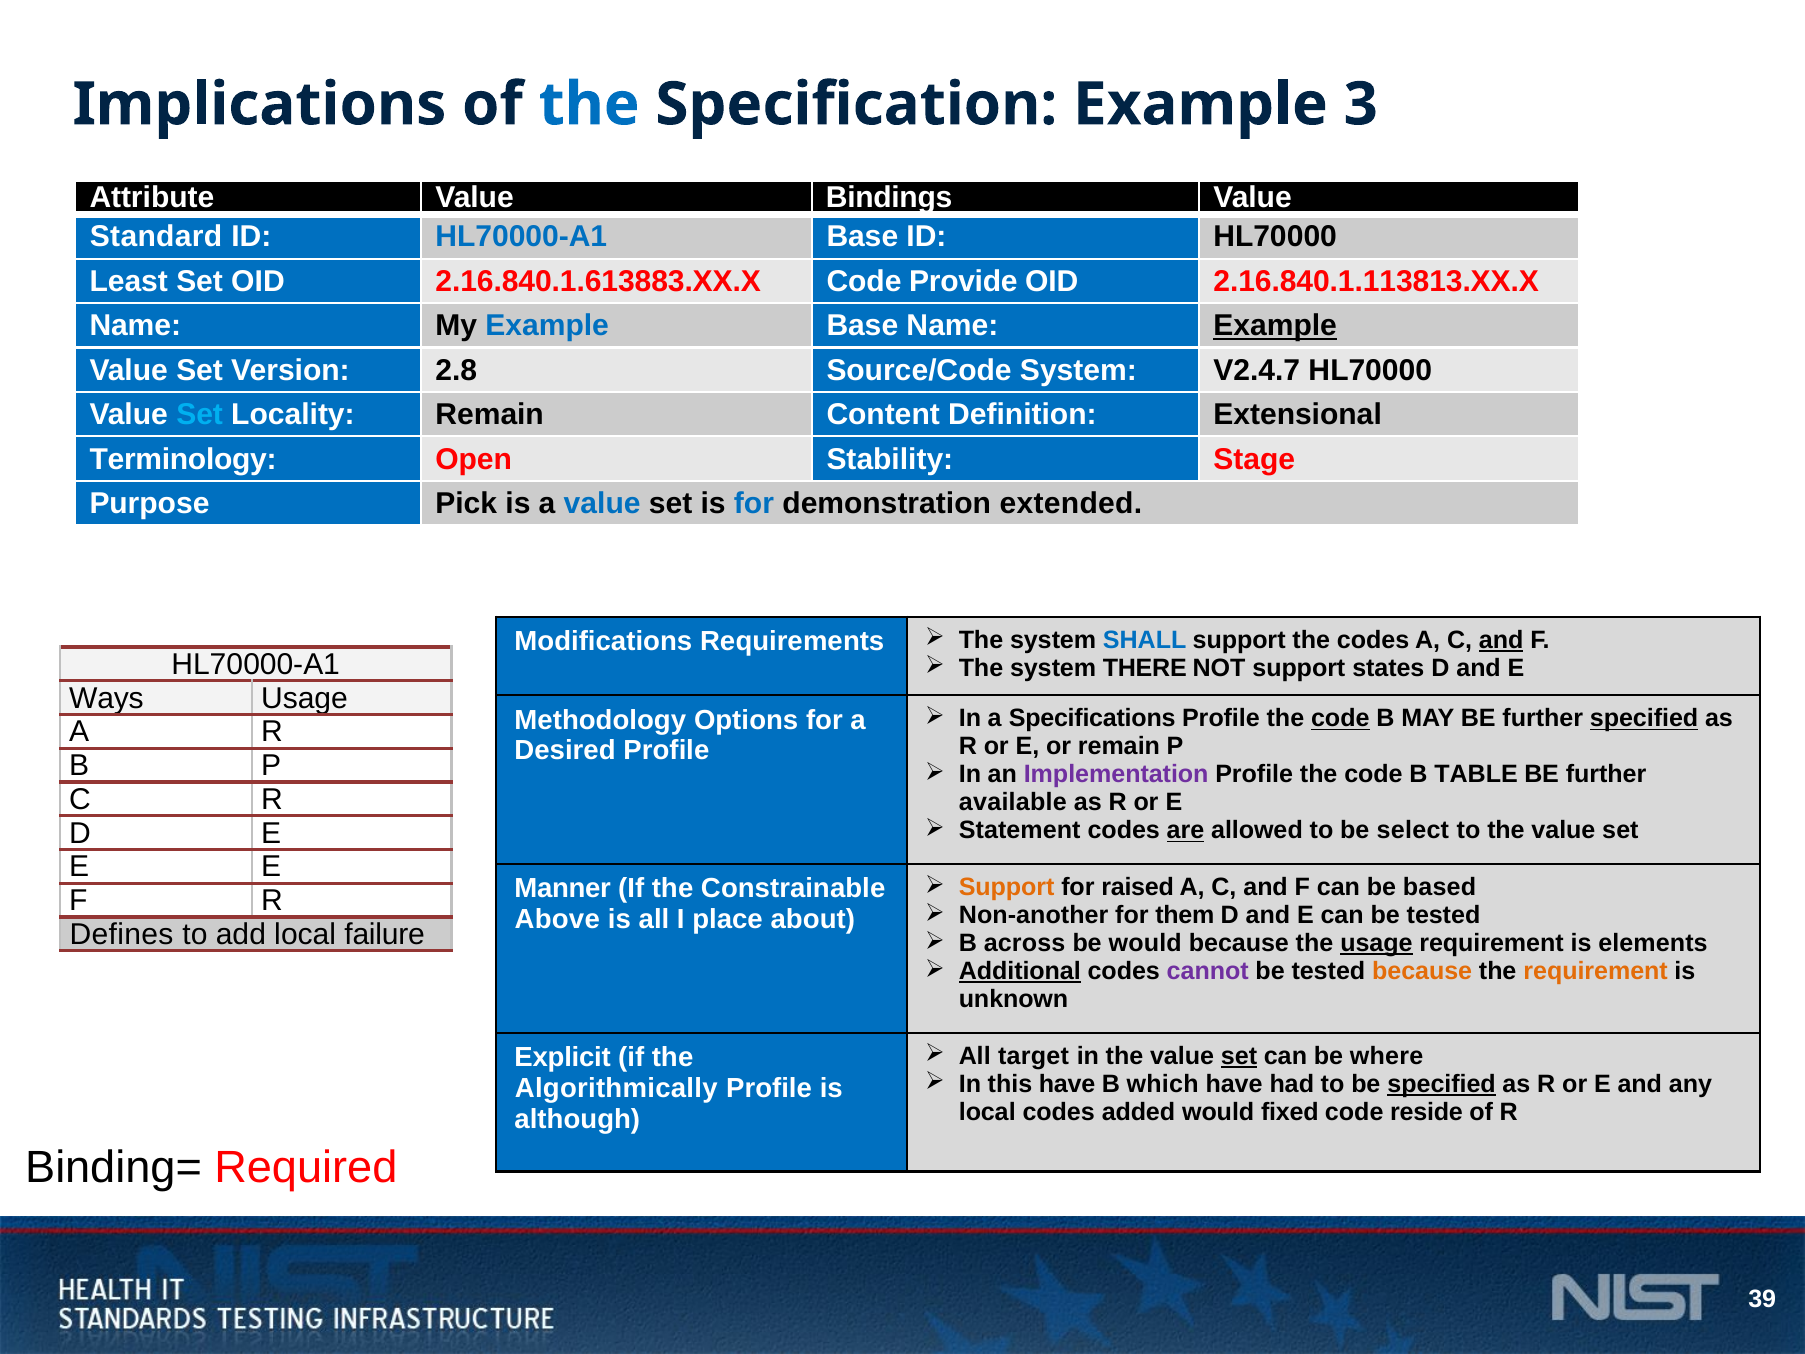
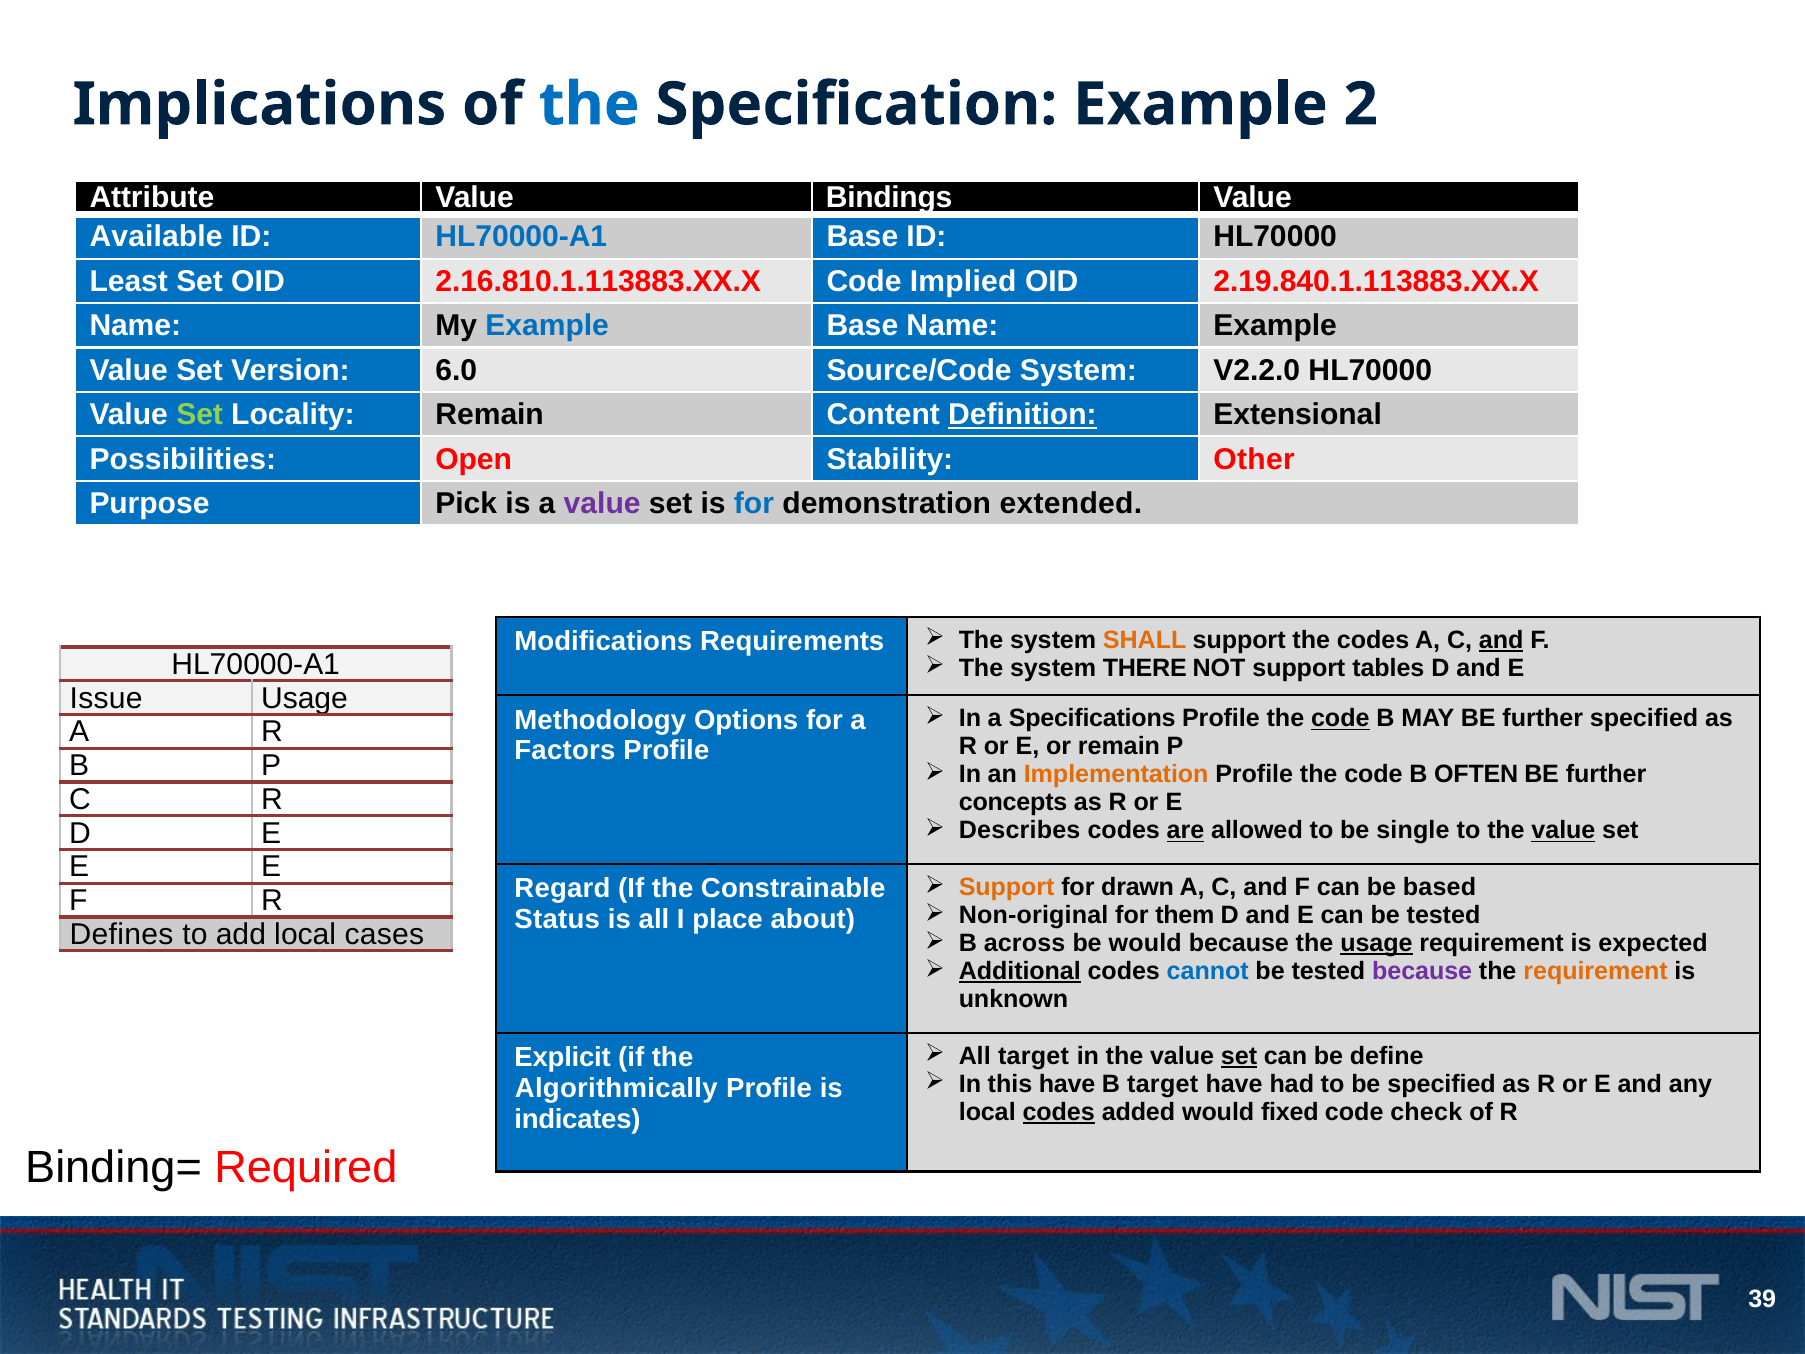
3: 3 -> 2
Standard: Standard -> Available
2.16.840.1.613883.XX.X: 2.16.840.1.613883.XX.X -> 2.16.810.1.113883.XX.X
Provide: Provide -> Implied
2.16.840.1.113813.XX.X: 2.16.840.1.113813.XX.X -> 2.19.840.1.113883.XX.X
Example at (1275, 326) underline: present -> none
2.8: 2.8 -> 6.0
V2.4.7: V2.4.7 -> V2.2.0
Set at (200, 415) colour: light blue -> light green
Definition underline: none -> present
Terminology: Terminology -> Possibilities
Stage: Stage -> Other
value at (602, 504) colour: blue -> purple
SHALL colour: blue -> orange
states: states -> tables
Ways: Ways -> Issue
specified at (1644, 718) underline: present -> none
Desired: Desired -> Factors
Implementation colour: purple -> orange
TABLE: TABLE -> OFTEN
available: available -> concepts
Statement: Statement -> Describes
select: select -> single
value at (1563, 830) underline: none -> present
raised: raised -> drawn
Manner: Manner -> Regard
Non-another: Non-another -> Non-original
Above: Above -> Status
failure: failure -> cases
elements: elements -> expected
cannot colour: purple -> blue
because at (1422, 971) colour: orange -> purple
where: where -> define
B which: which -> target
specified at (1442, 1084) underline: present -> none
codes at (1059, 1112) underline: none -> present
reside: reside -> check
although: although -> indicates
